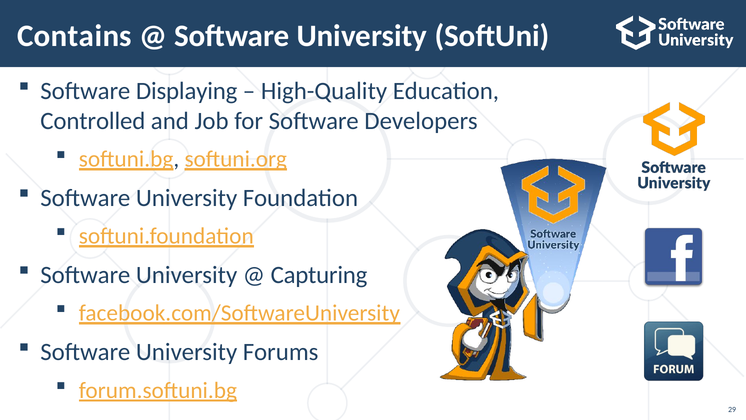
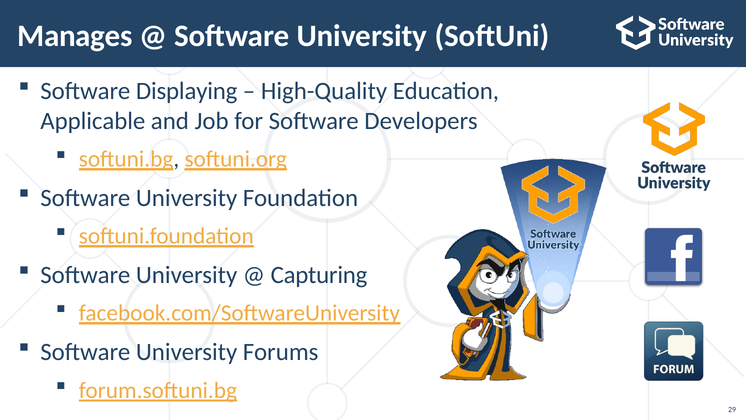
Contains: Contains -> Manages
Controlled: Controlled -> Applicable
